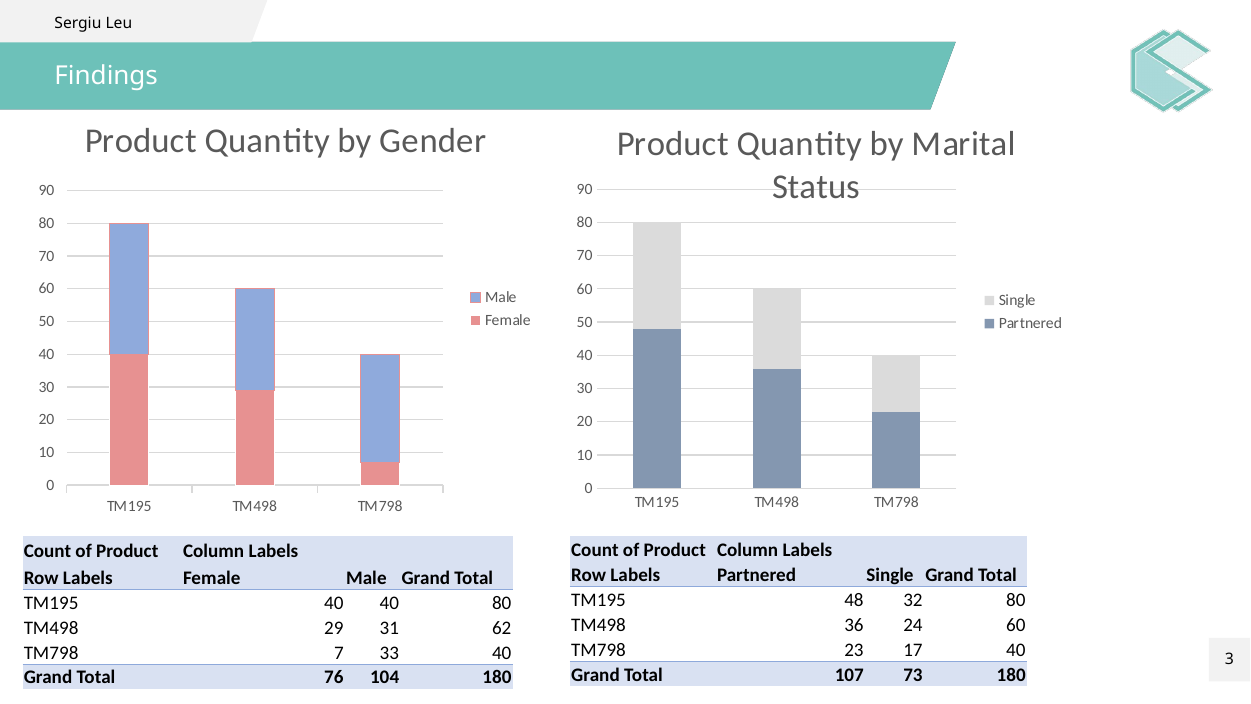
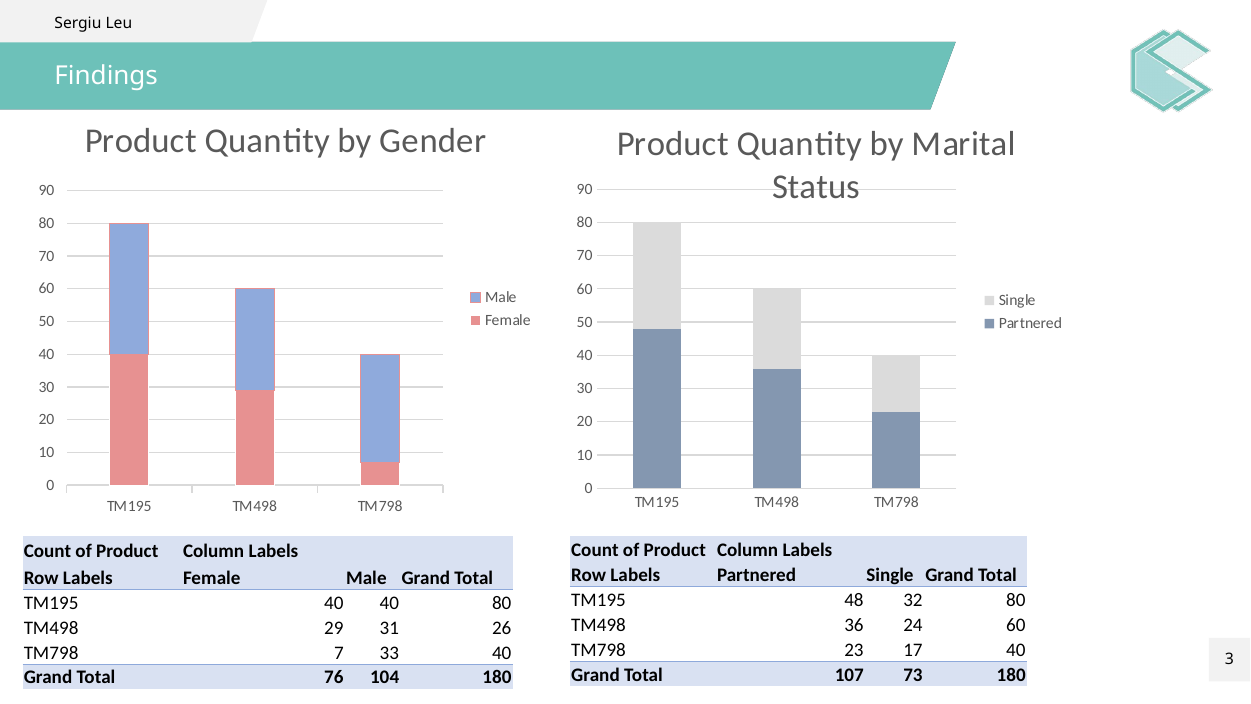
62: 62 -> 26
